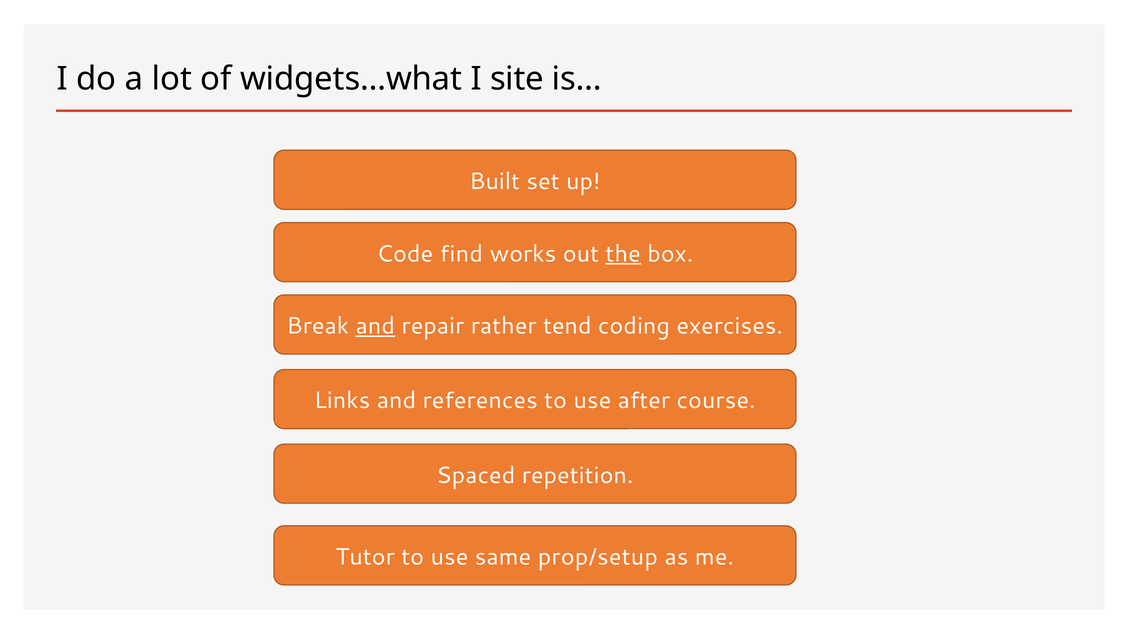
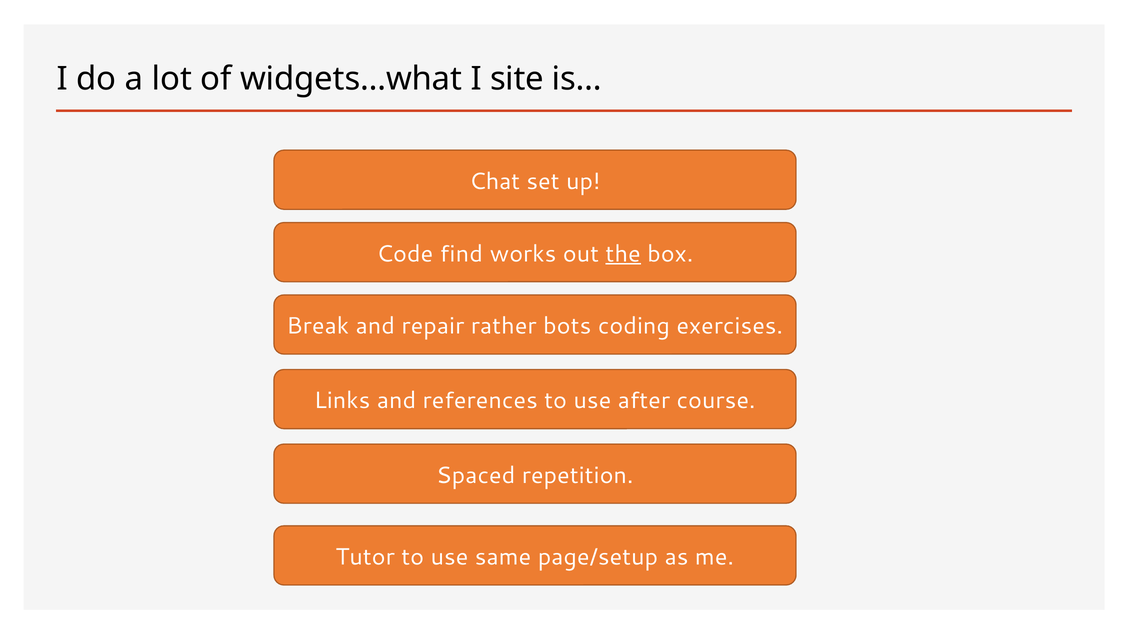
Built: Built -> Chat
and at (375, 326) underline: present -> none
tend: tend -> bots
prop/setup: prop/setup -> page/setup
